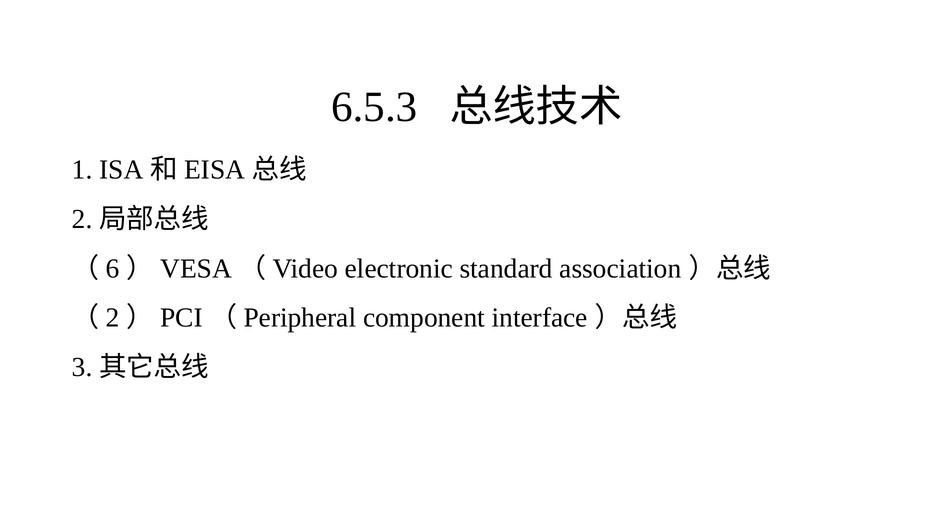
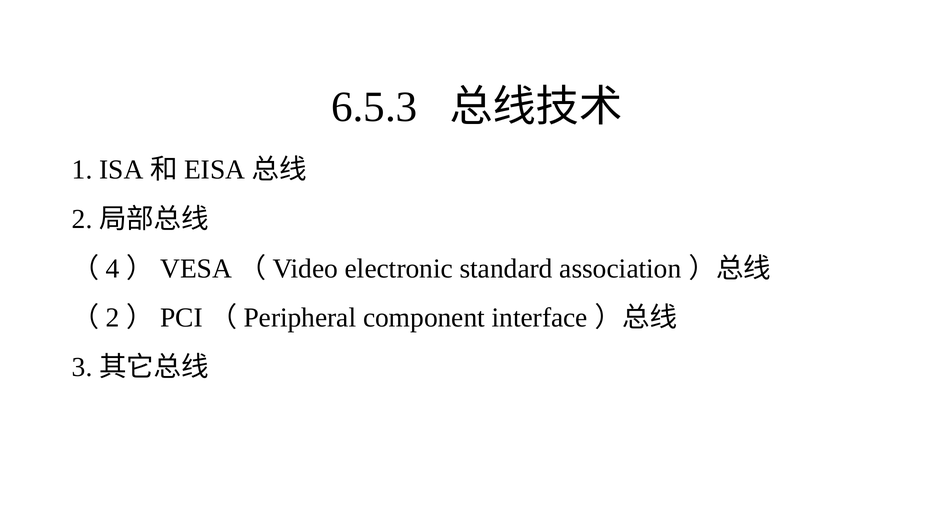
6: 6 -> 4
